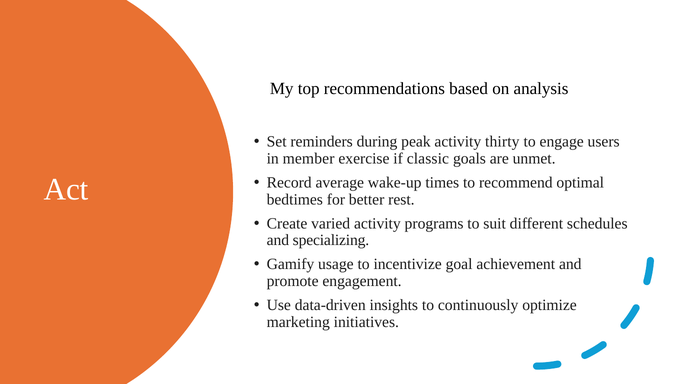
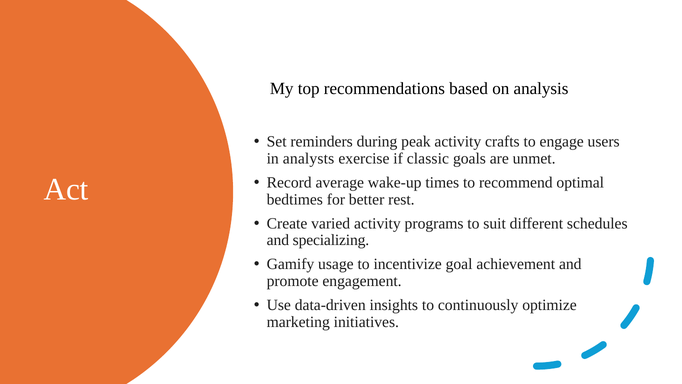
thirty: thirty -> crafts
member: member -> analysts
